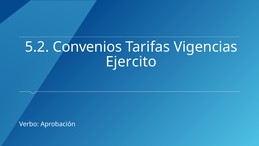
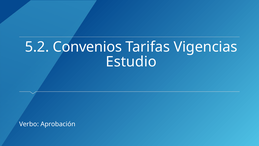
Ejercito: Ejercito -> Estudio
